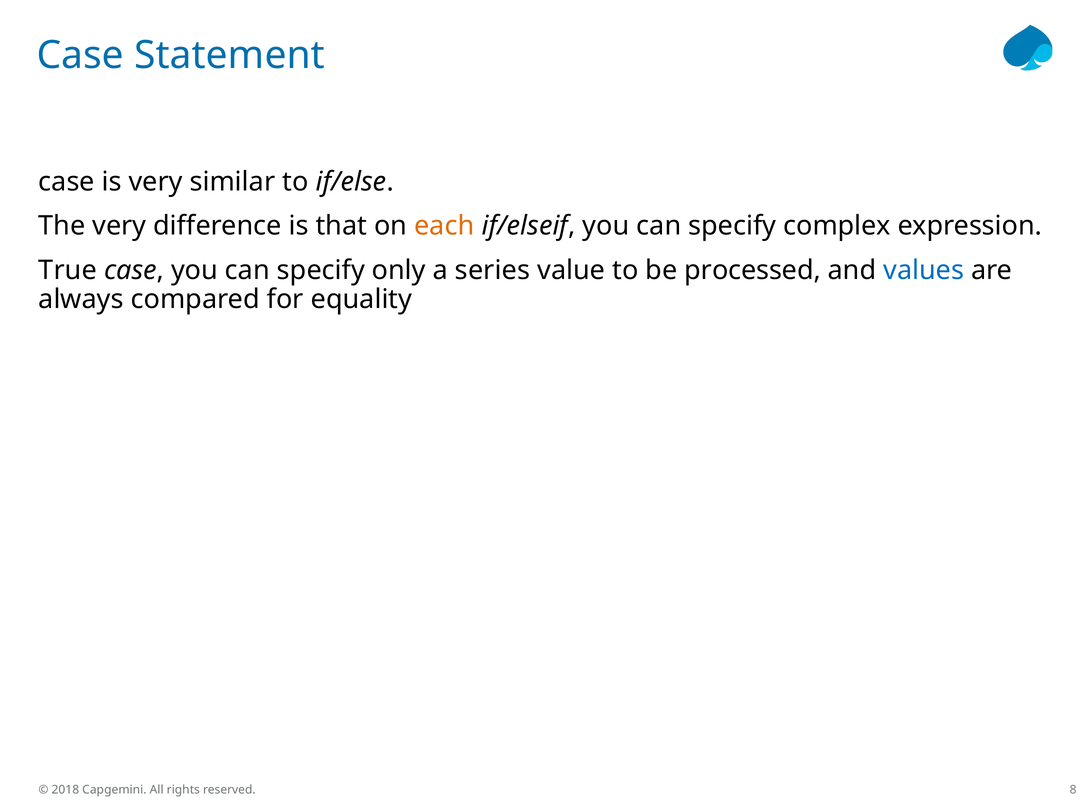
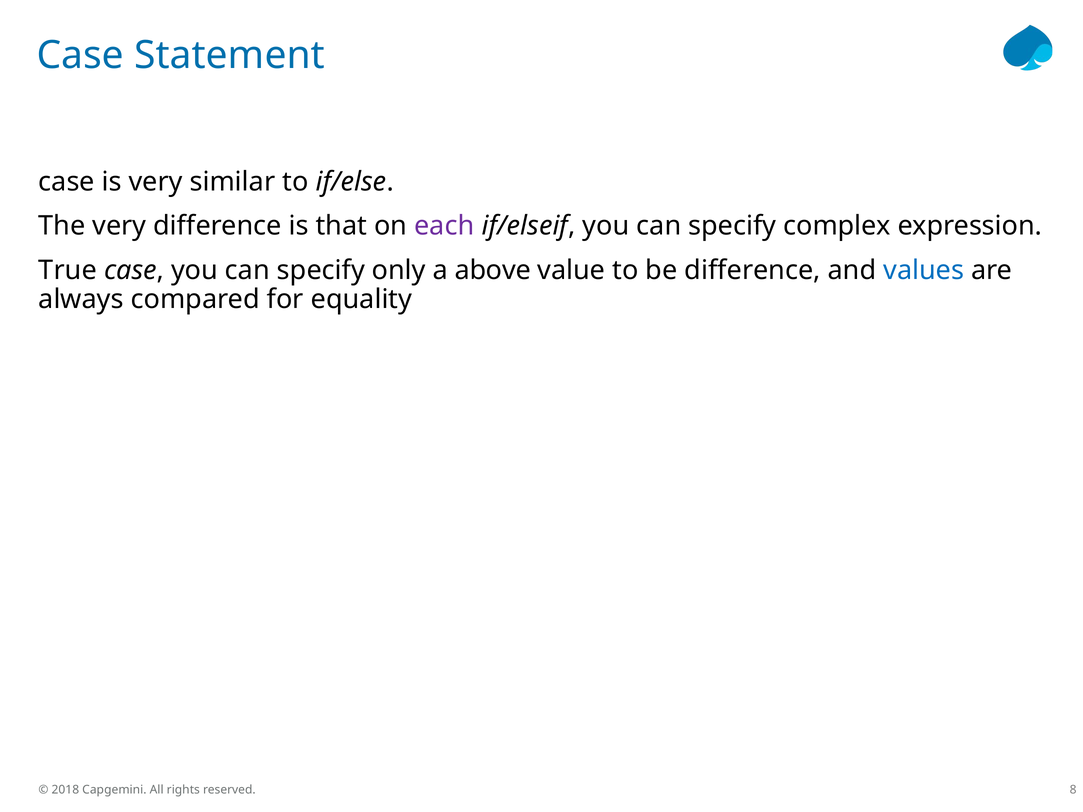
each colour: orange -> purple
series: series -> above
be processed: processed -> difference
